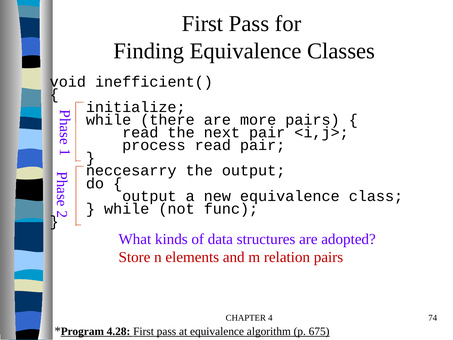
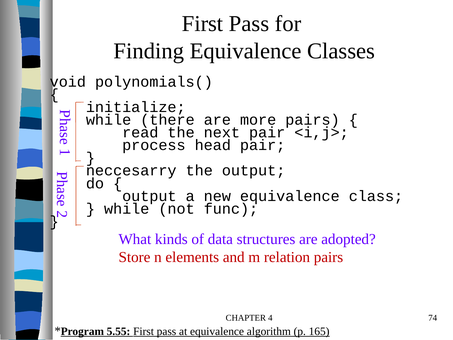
inefficient(: inefficient( -> polynomials(
process read: read -> head
4.28: 4.28 -> 5.55
675: 675 -> 165
